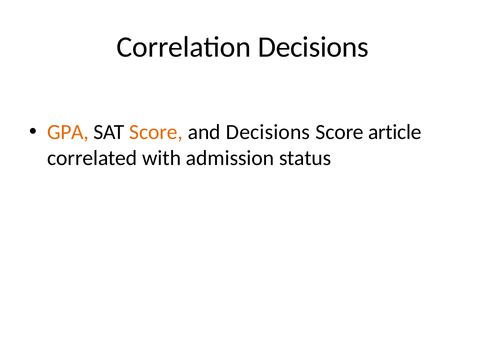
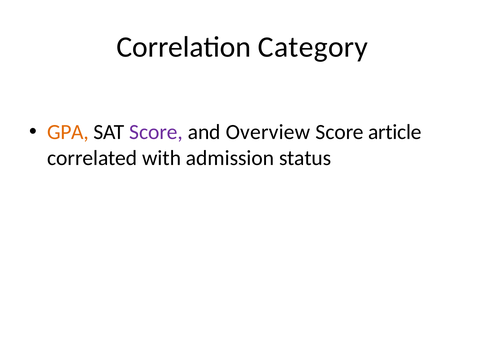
Correlation Decisions: Decisions -> Category
Score at (156, 132) colour: orange -> purple
and Decisions: Decisions -> Overview
